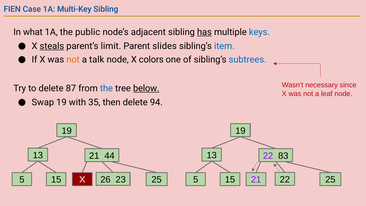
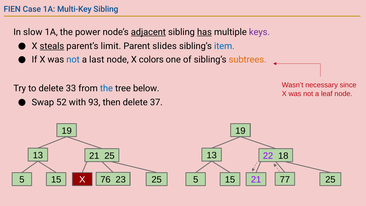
what: what -> slow
public: public -> power
adjacent underline: none -> present
keys colour: blue -> purple
not at (73, 60) colour: orange -> blue
talk: talk -> last
subtrees colour: blue -> orange
87: 87 -> 33
below underline: present -> none
Swap 19: 19 -> 52
35: 35 -> 93
94: 94 -> 37
21 44: 44 -> 25
83: 83 -> 18
26: 26 -> 76
21 22: 22 -> 77
